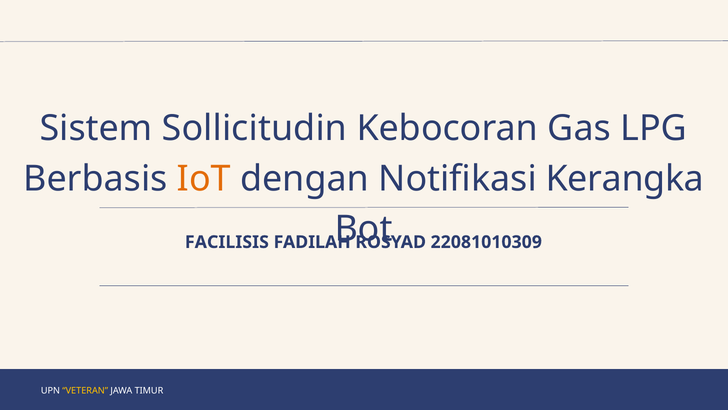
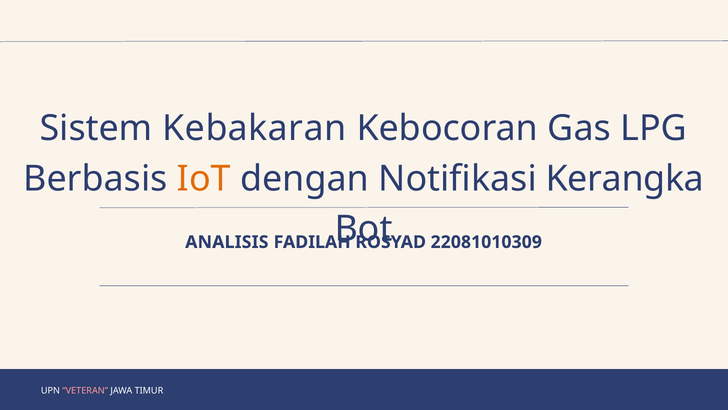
Sollicitudin: Sollicitudin -> Kebakaran
FACILISIS: FACILISIS -> ANALISIS
VETERAN colour: yellow -> pink
